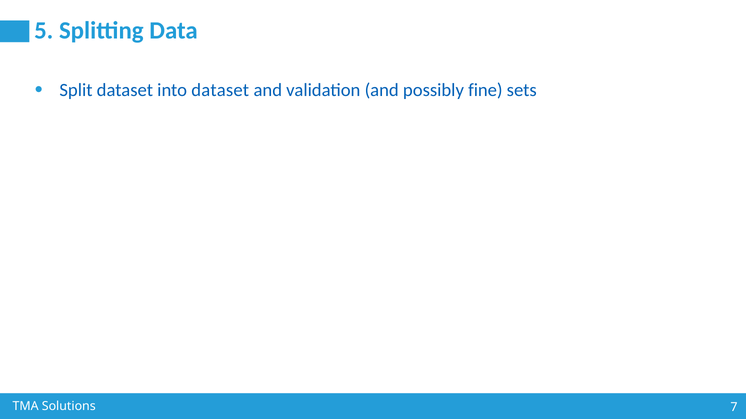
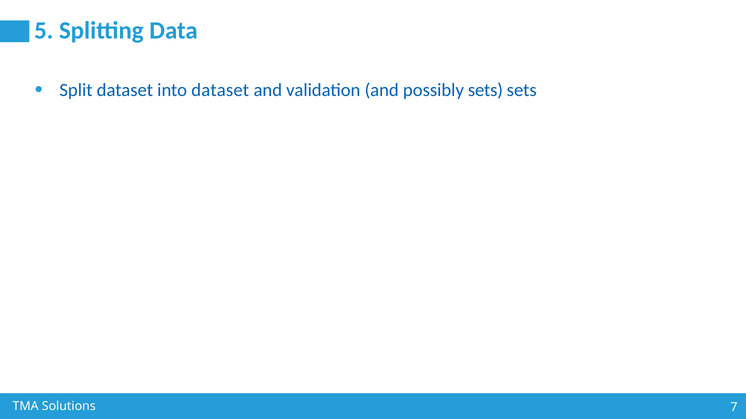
possibly fine: fine -> sets
